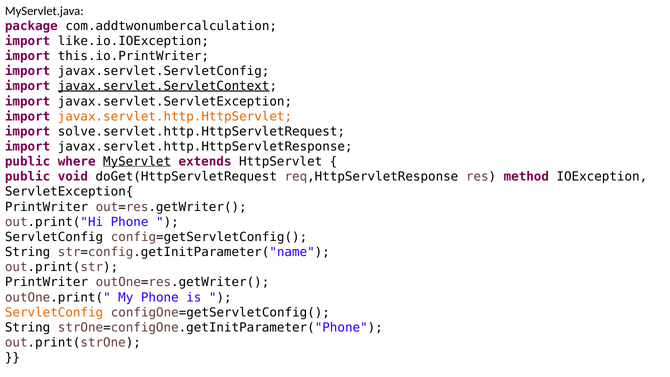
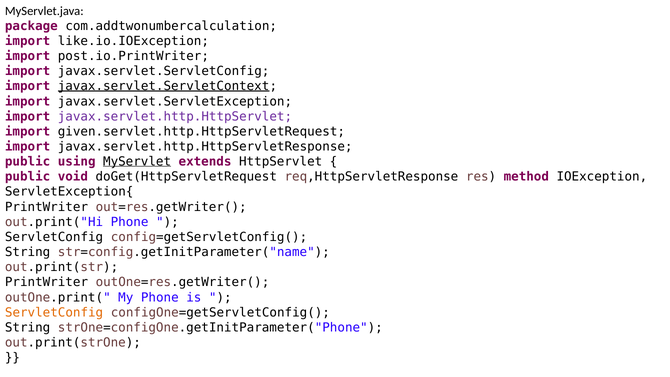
this.io.PrintWriter: this.io.PrintWriter -> post.io.PrintWriter
javax.servlet.http.HttpServlet colour: orange -> purple
solve.servlet.http.HttpServletRequest: solve.servlet.http.HttpServletRequest -> given.servlet.http.HttpServletRequest
where: where -> using
